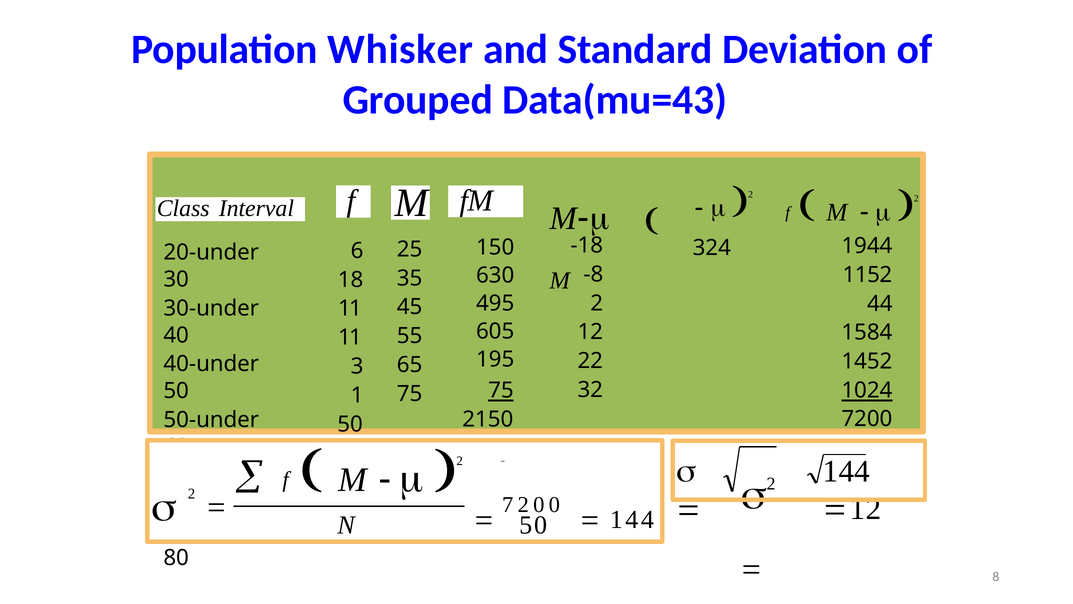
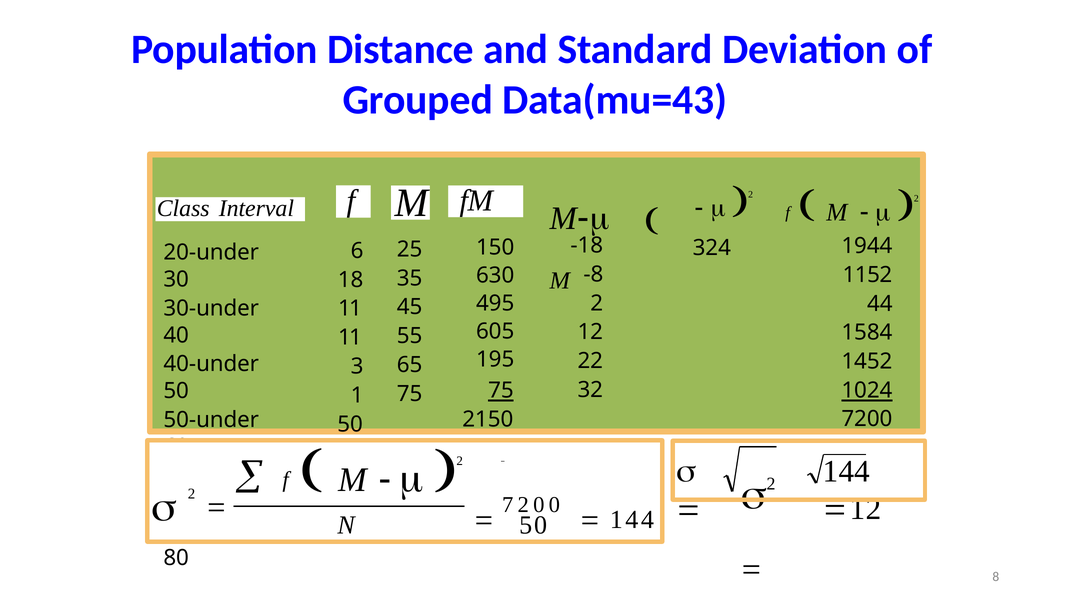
Whisker: Whisker -> Distance
